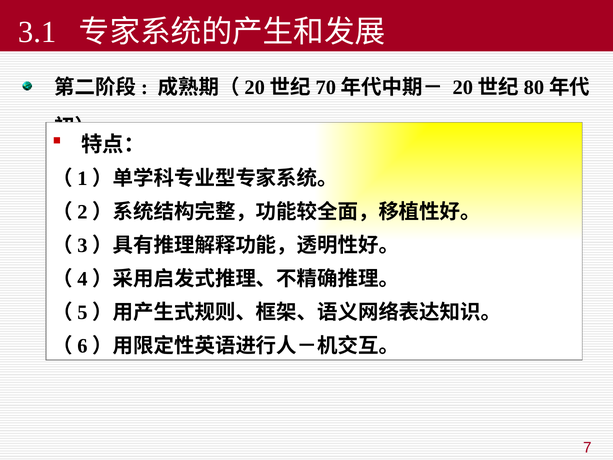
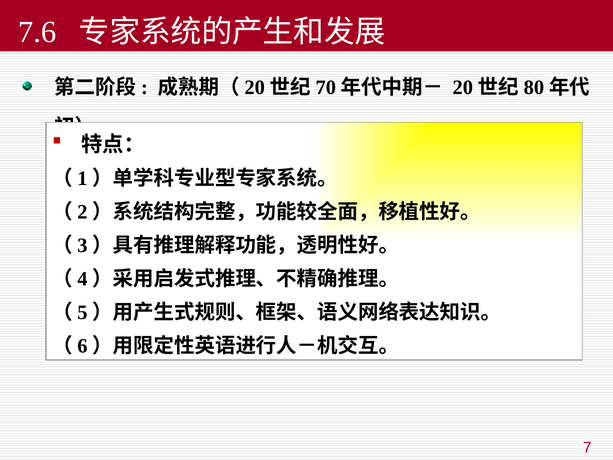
3.1: 3.1 -> 7.6
